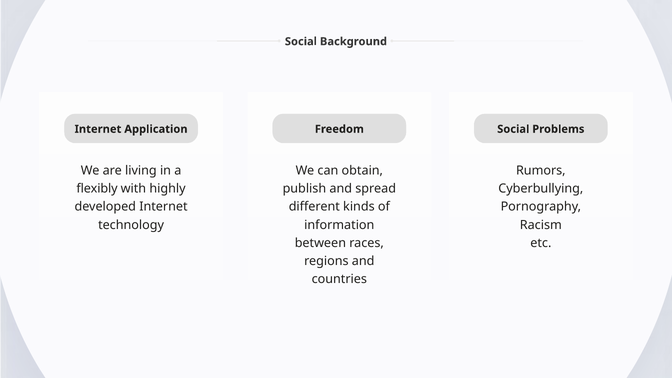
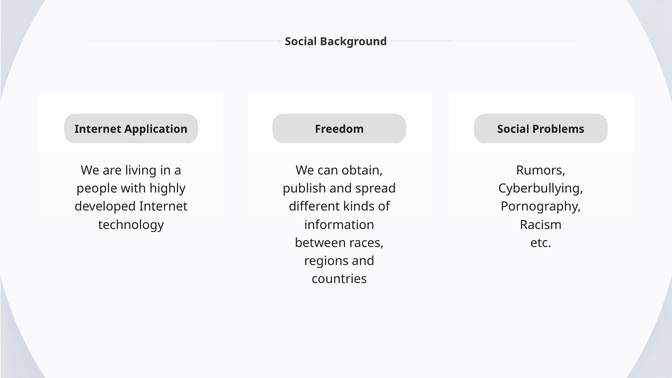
flexibly: flexibly -> people
